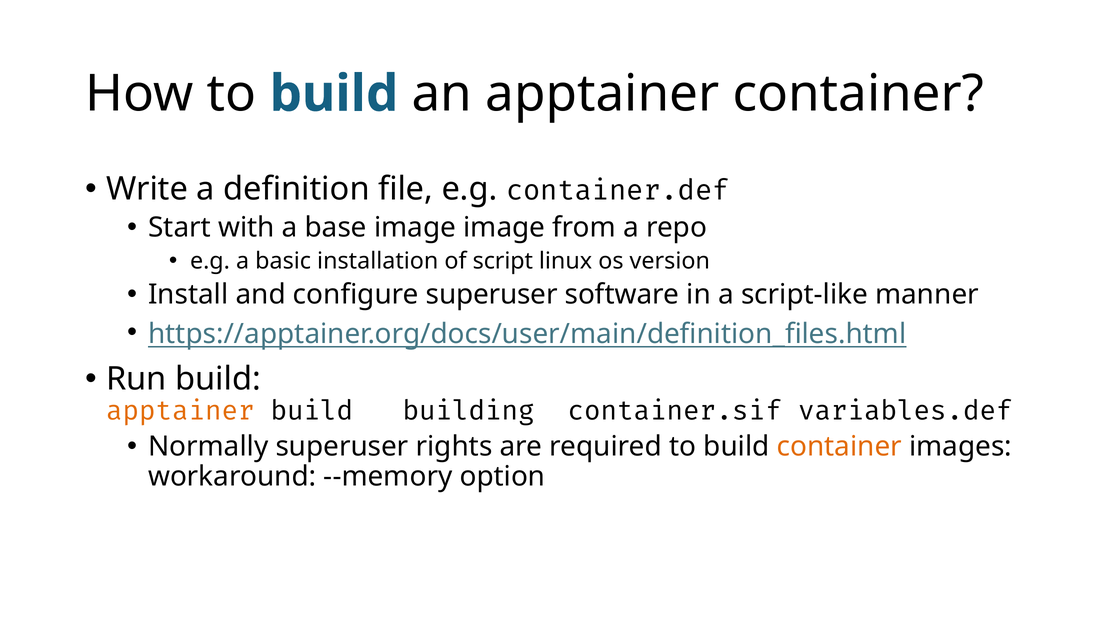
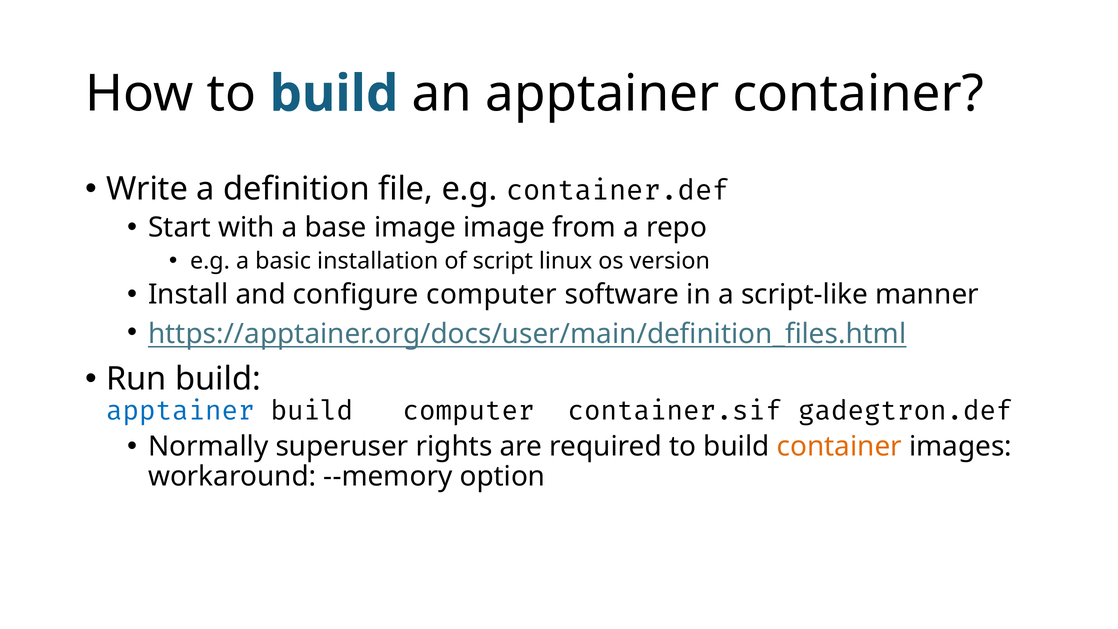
configure superuser: superuser -> computer
apptainer at (180, 411) colour: orange -> blue
--building: --building -> --computer
variables.def: variables.def -> gadegtron.def
